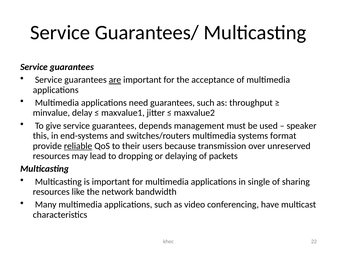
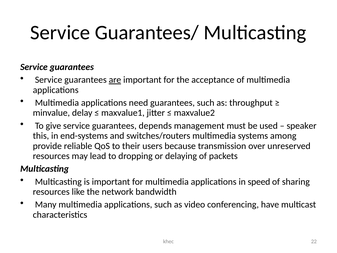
format: format -> among
reliable underline: present -> none
single: single -> speed
